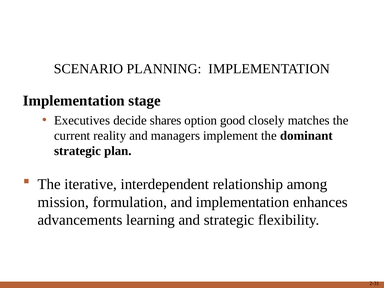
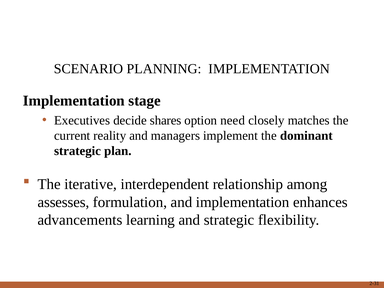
good: good -> need
mission: mission -> assesses
